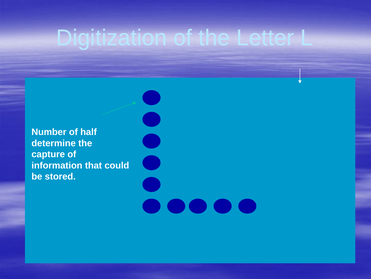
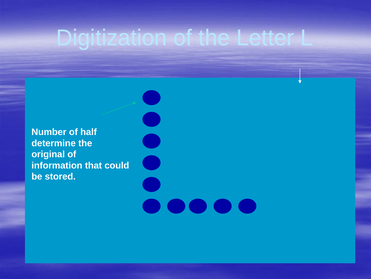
capture: capture -> original
